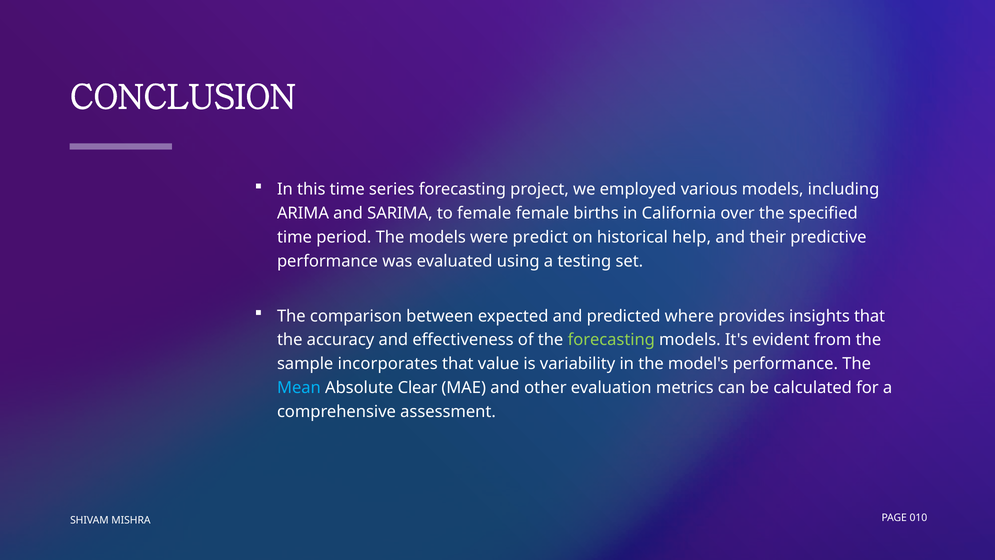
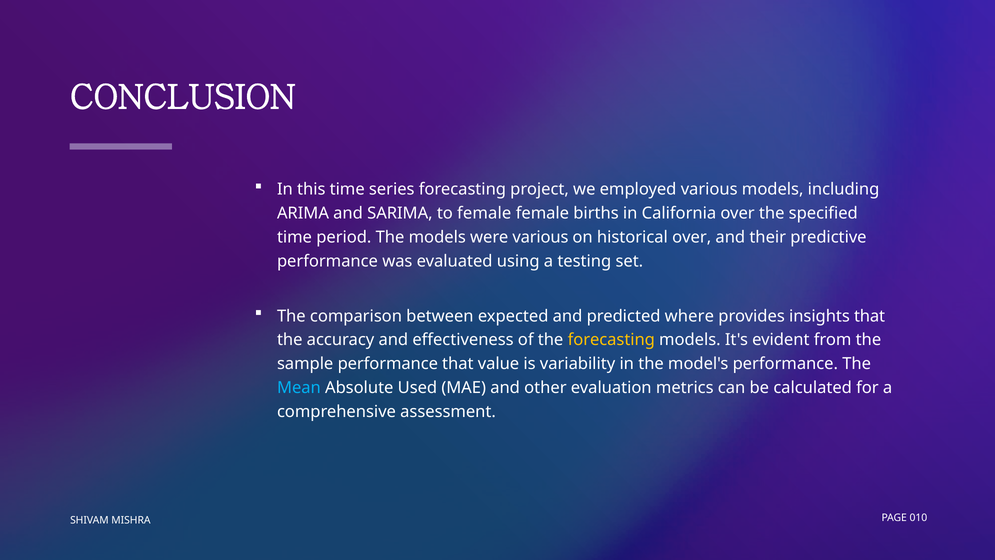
were predict: predict -> various
historical help: help -> over
forecasting at (611, 340) colour: light green -> yellow
sample incorporates: incorporates -> performance
Clear: Clear -> Used
